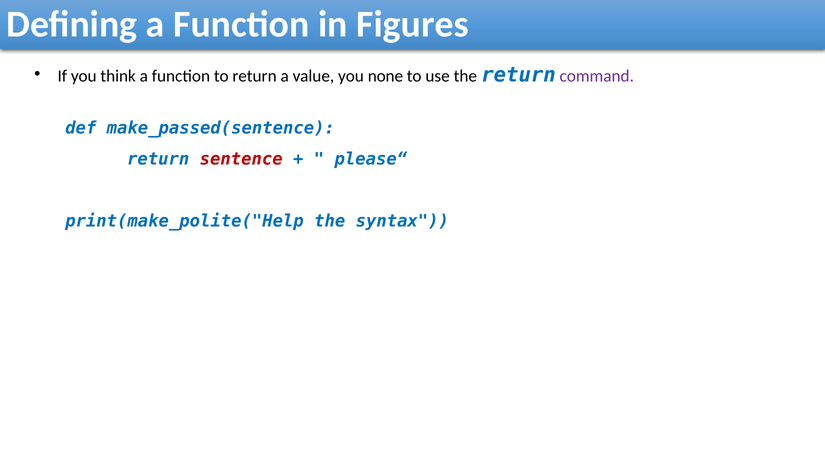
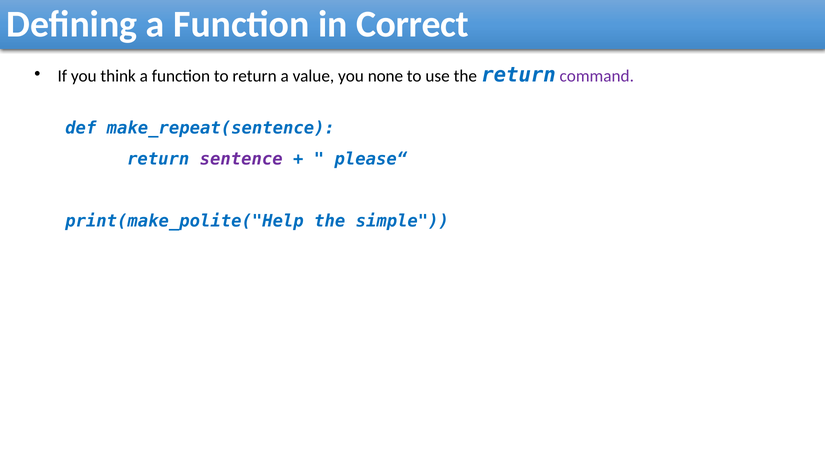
Figures: Figures -> Correct
make_passed(sentence: make_passed(sentence -> make_repeat(sentence
sentence colour: red -> purple
syntax: syntax -> simple
